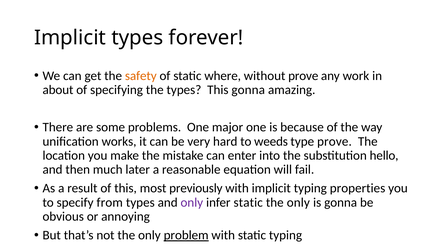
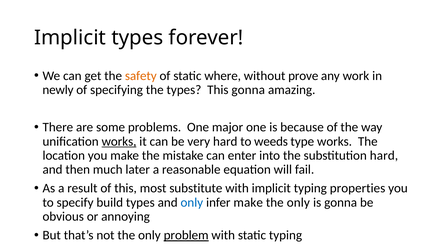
about: about -> newly
works at (119, 141) underline: none -> present
type prove: prove -> works
substitution hello: hello -> hard
previously: previously -> substitute
from: from -> build
only at (192, 202) colour: purple -> blue
infer static: static -> make
